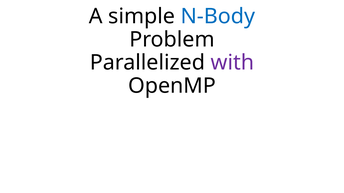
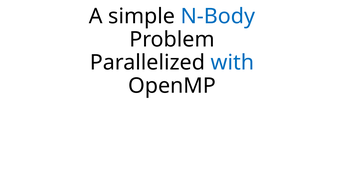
with colour: purple -> blue
